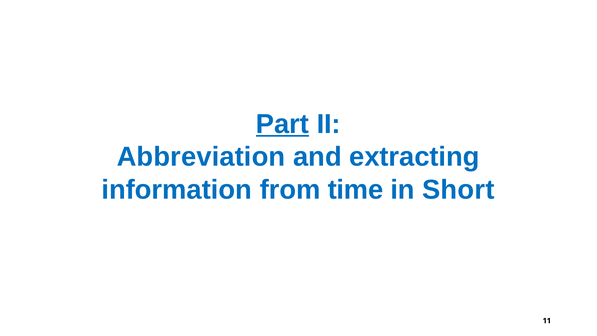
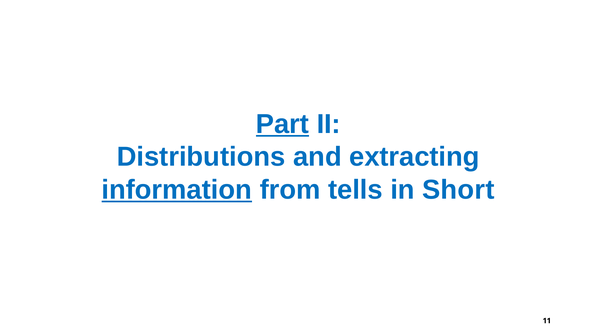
Abbreviation: Abbreviation -> Distributions
information underline: none -> present
time: time -> tells
